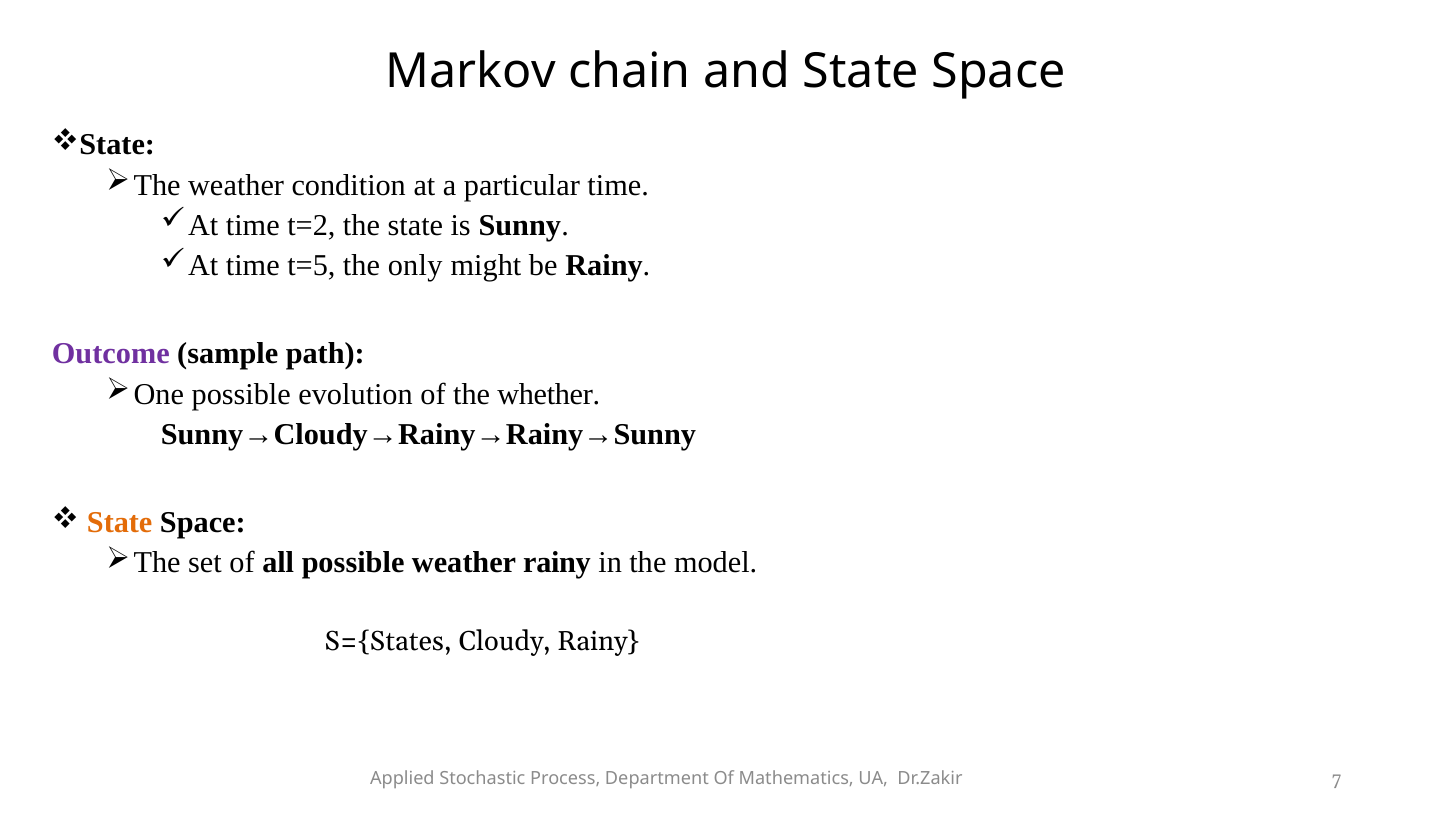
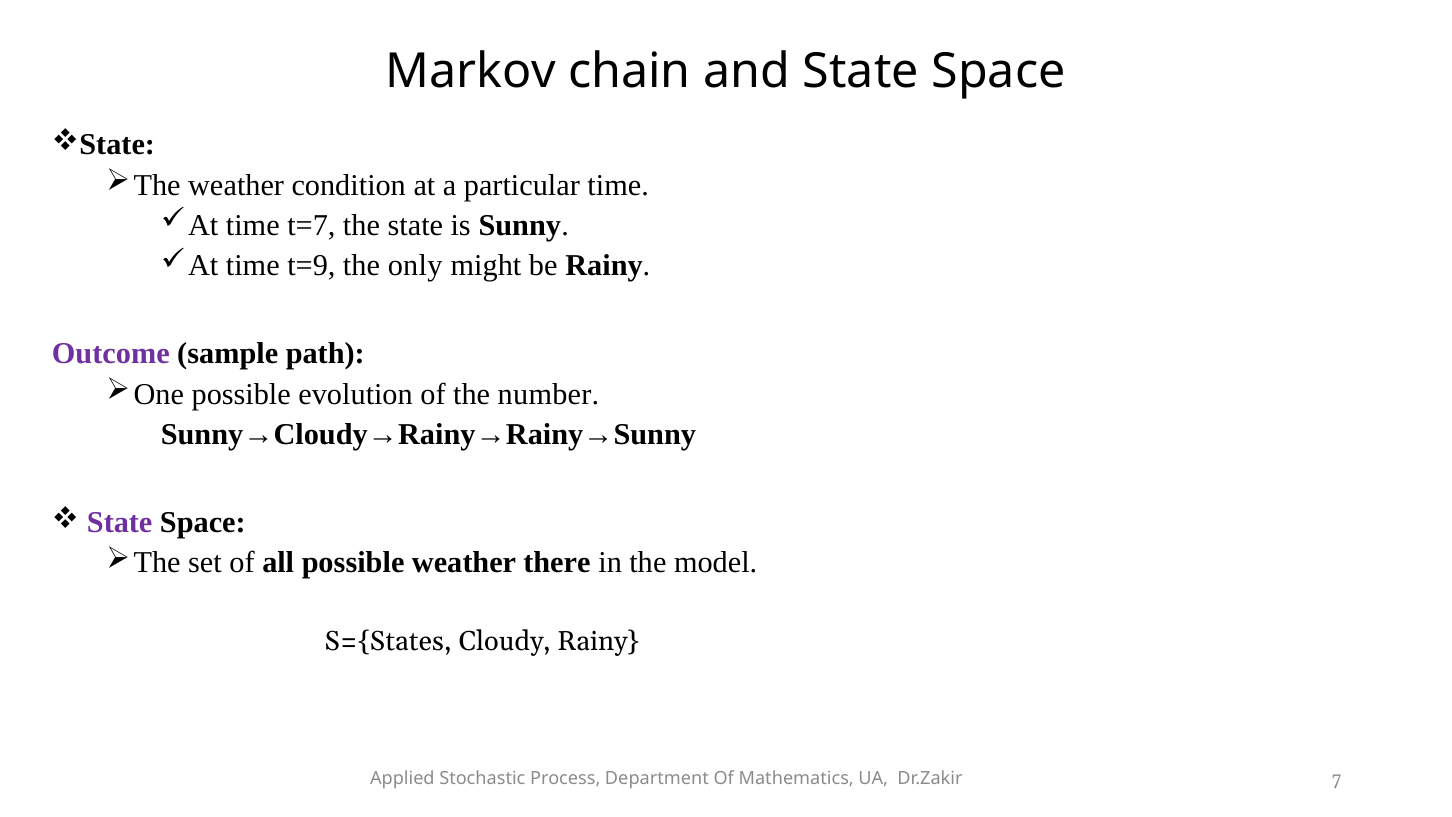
t=2: t=2 -> t=7
t=5: t=5 -> t=9
whether: whether -> number
State at (120, 522) colour: orange -> purple
weather rainy: rainy -> there
